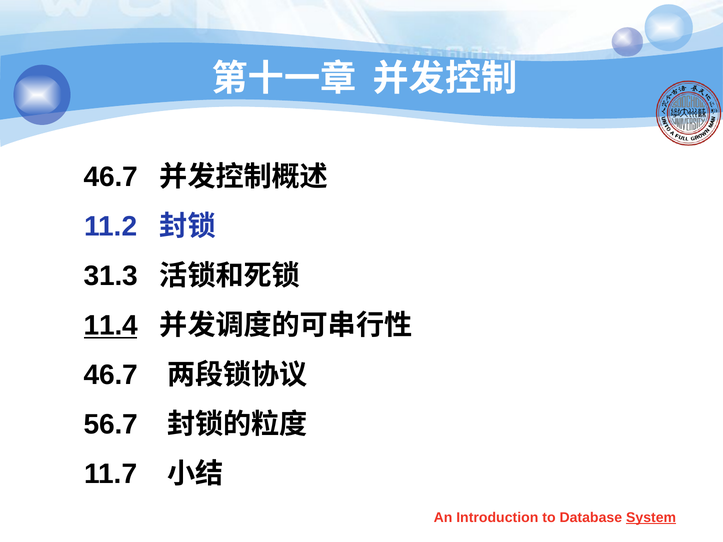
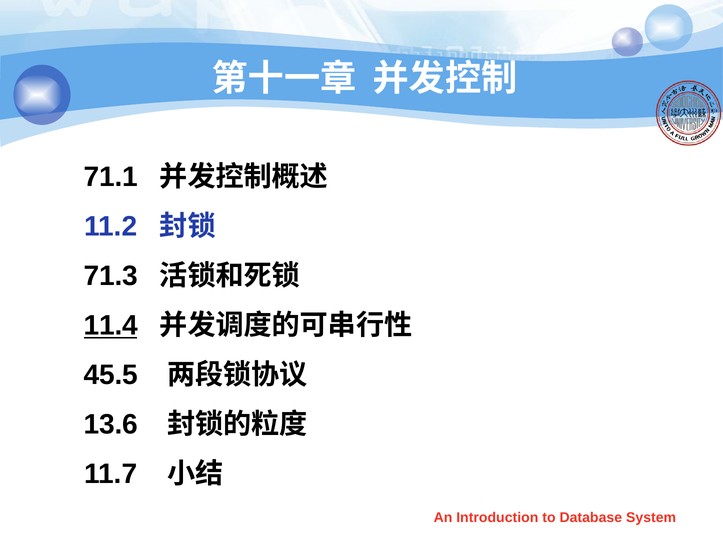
46.7 at (111, 177): 46.7 -> 71.1
31.3: 31.3 -> 71.3
46.7 at (111, 375): 46.7 -> 45.5
56.7: 56.7 -> 13.6
System underline: present -> none
